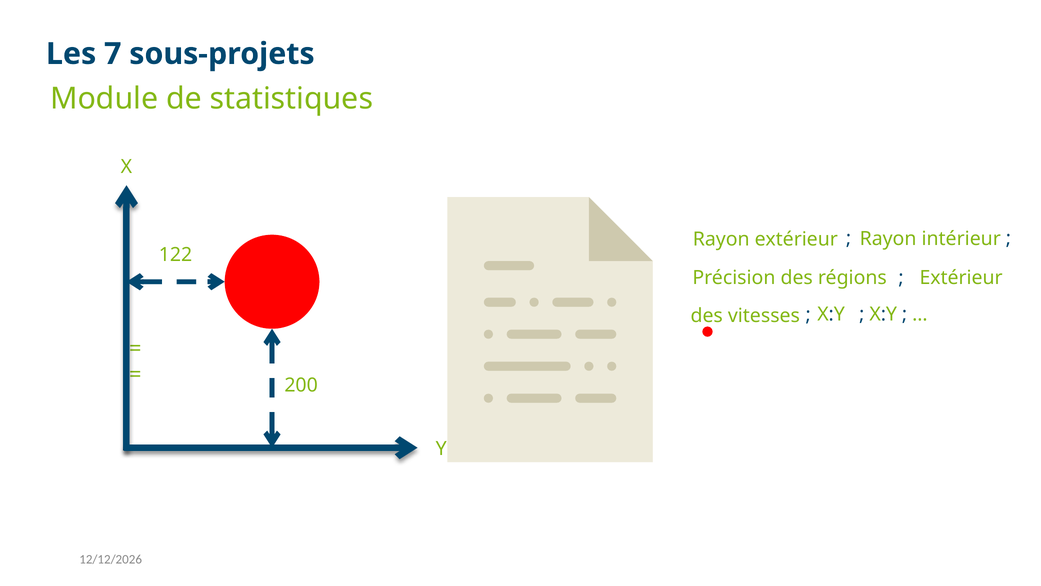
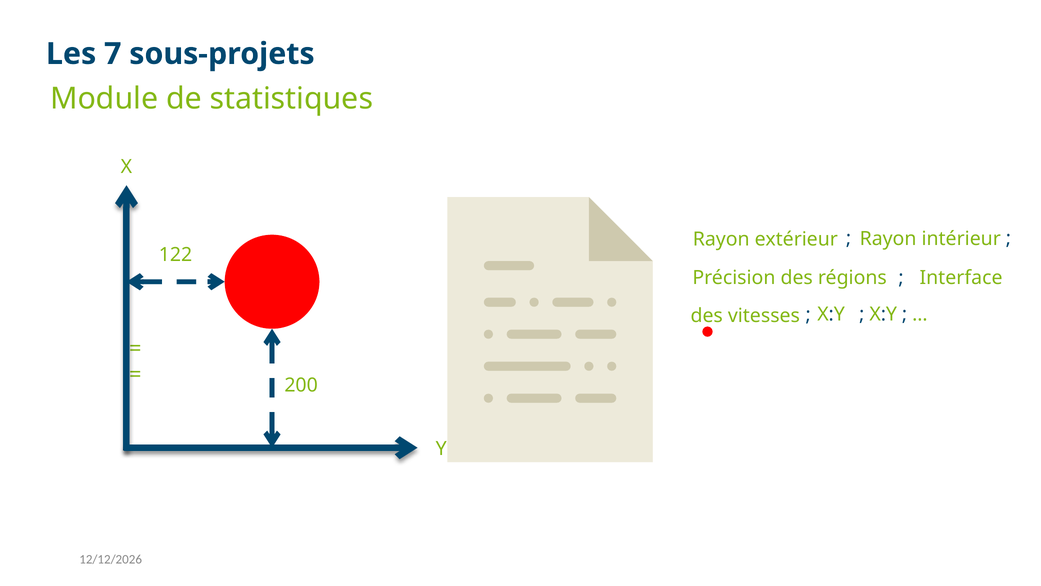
Extérieur at (961, 278): Extérieur -> Interface
